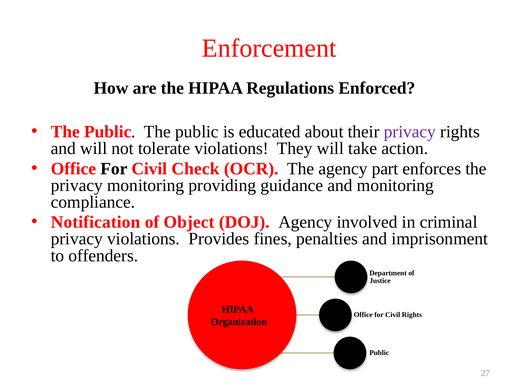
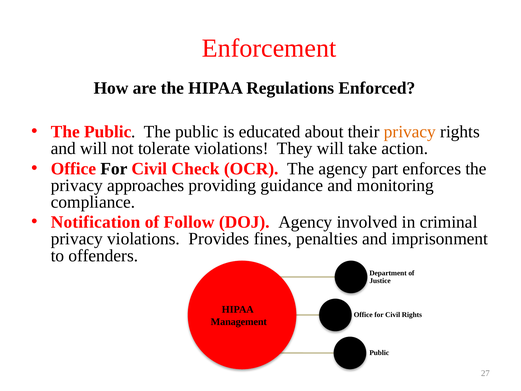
privacy at (410, 132) colour: purple -> orange
privacy monitoring: monitoring -> approaches
Object: Object -> Follow
Organization: Organization -> Management
